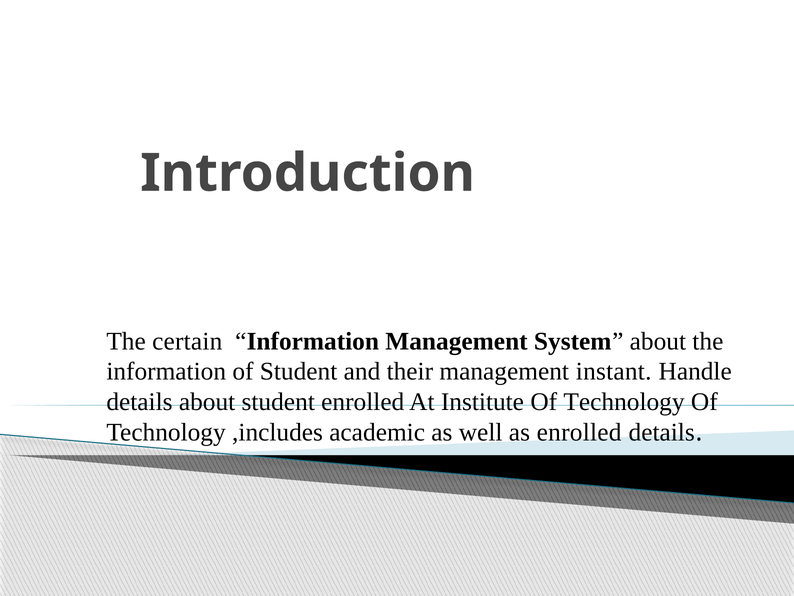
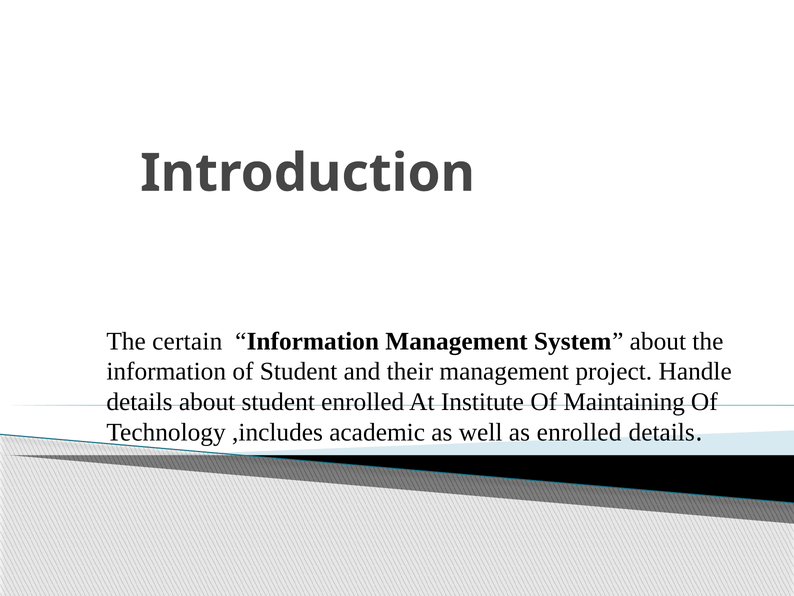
instant: instant -> project
Institute Of Technology: Technology -> Maintaining
